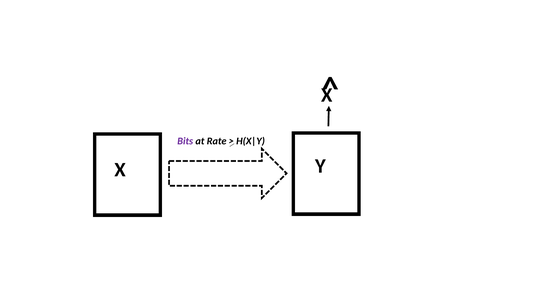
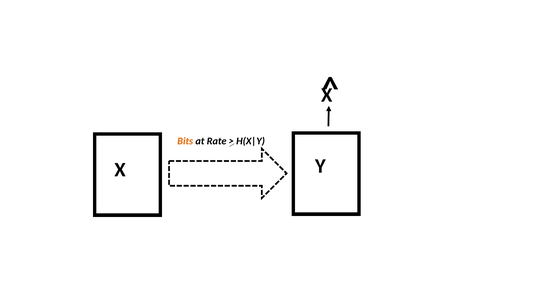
Bits colour: purple -> orange
